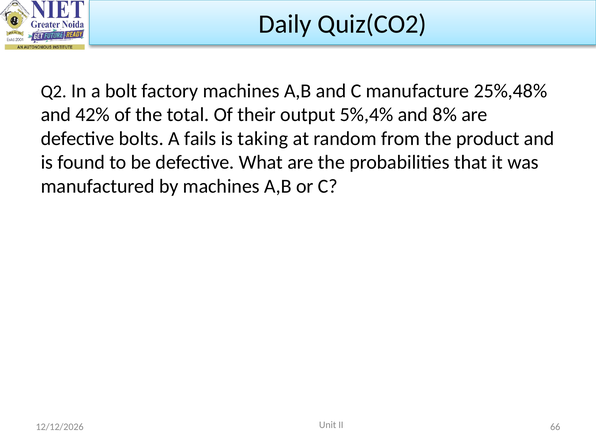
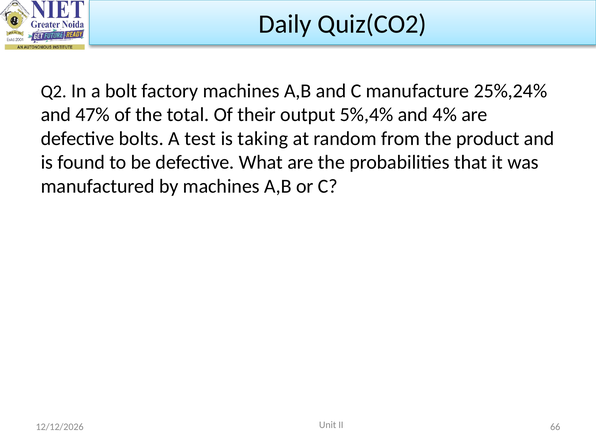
25%,48%: 25%,48% -> 25%,24%
42%: 42% -> 47%
8%: 8% -> 4%
fails: fails -> test
